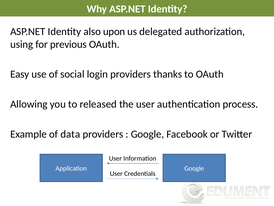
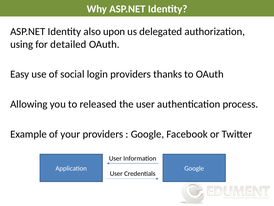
previous: previous -> detailed
data: data -> your
